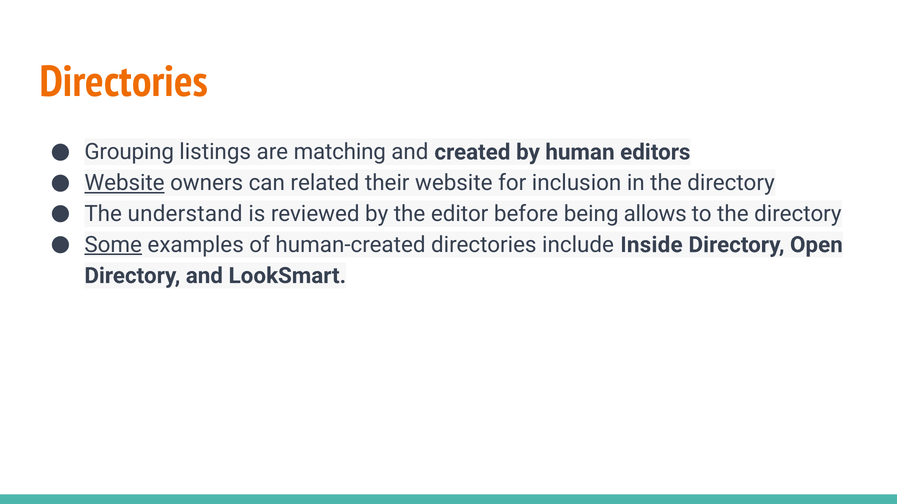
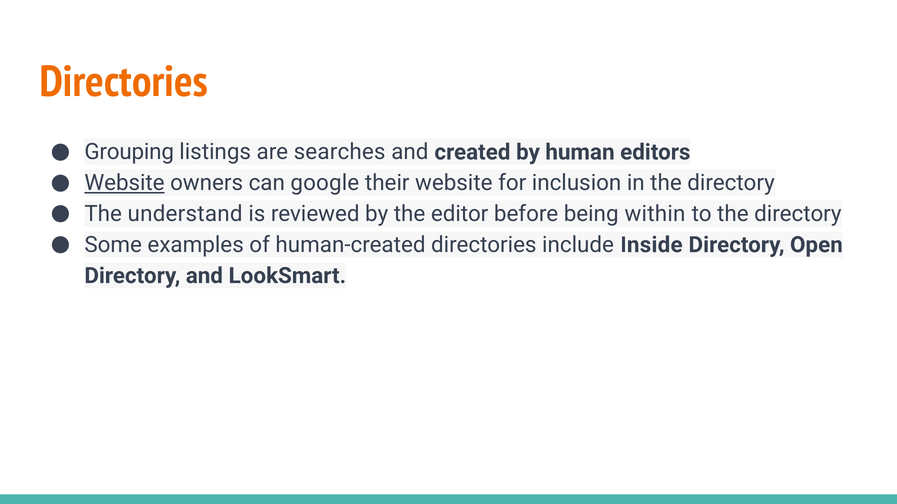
matching: matching -> searches
related: related -> google
allows: allows -> within
Some underline: present -> none
